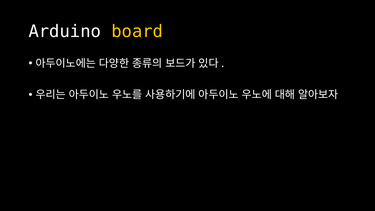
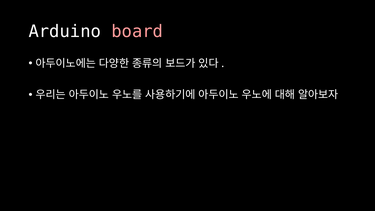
board colour: yellow -> pink
